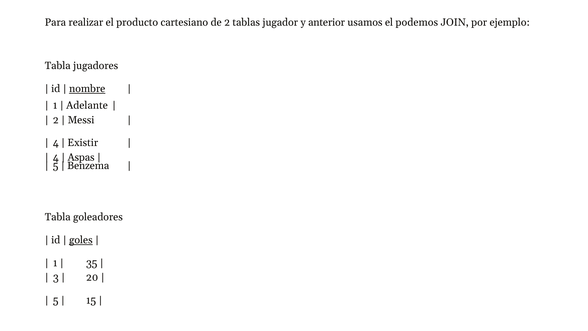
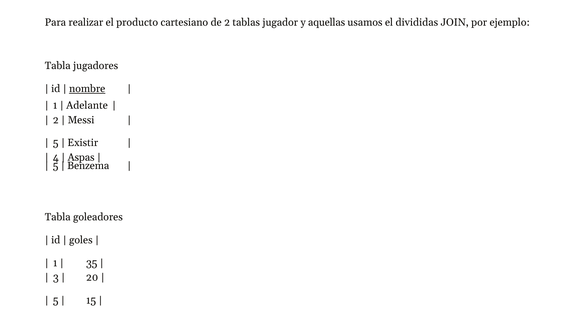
anterior: anterior -> aquellas
podemos: podemos -> divididas
4 at (56, 143): 4 -> 5
goles underline: present -> none
